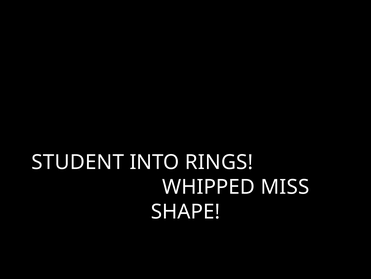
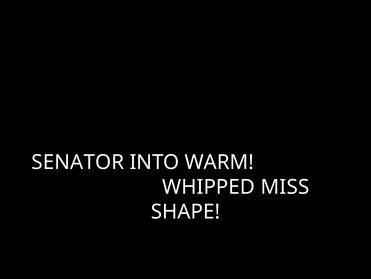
STUDENT: STUDENT -> SENATOR
RINGS: RINGS -> WARM
